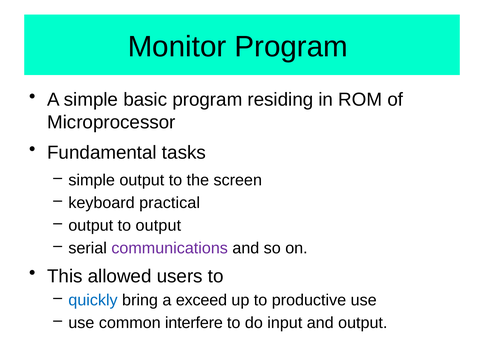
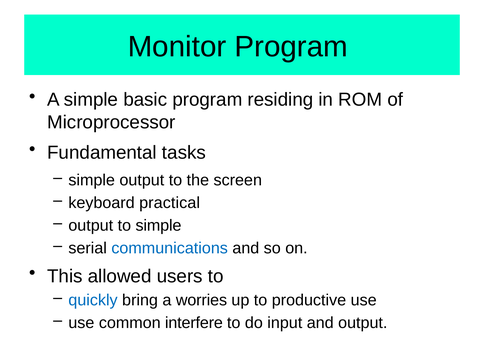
to output: output -> simple
communications colour: purple -> blue
exceed: exceed -> worries
